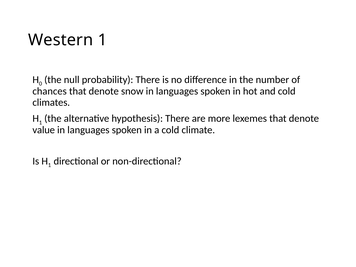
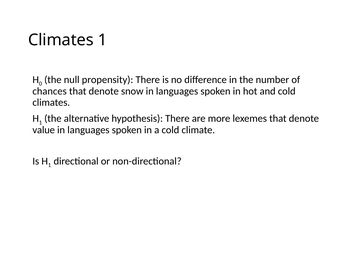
Western at (61, 40): Western -> Climates
probability: probability -> propensity
